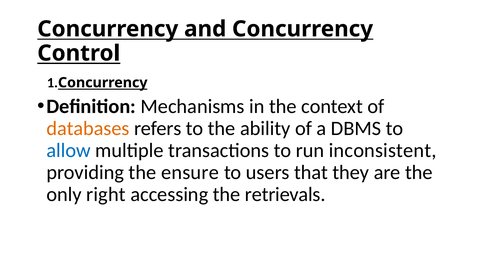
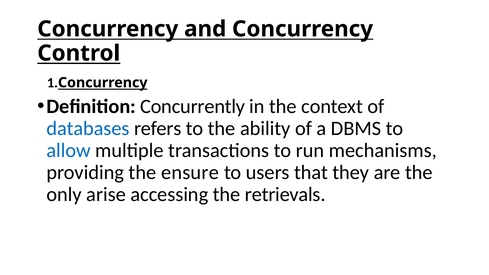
Mechanisms: Mechanisms -> Concurrently
databases colour: orange -> blue
inconsistent: inconsistent -> mechanisms
right: right -> arise
